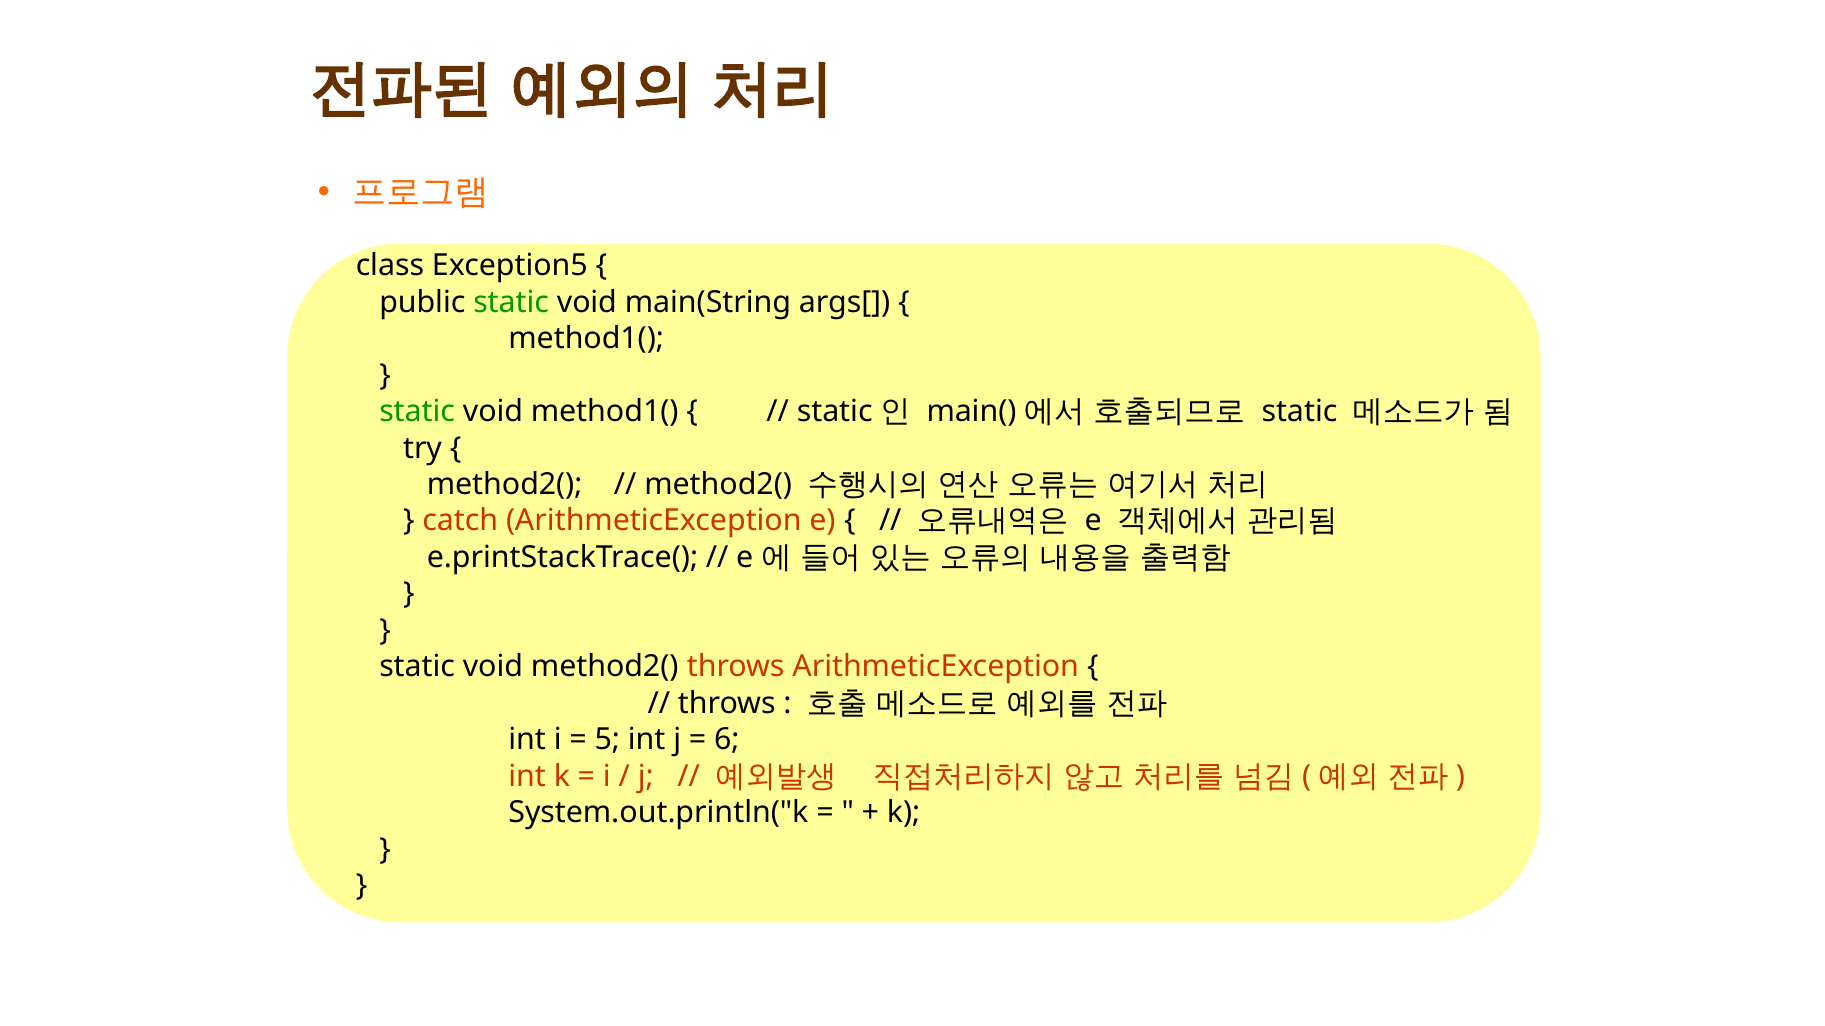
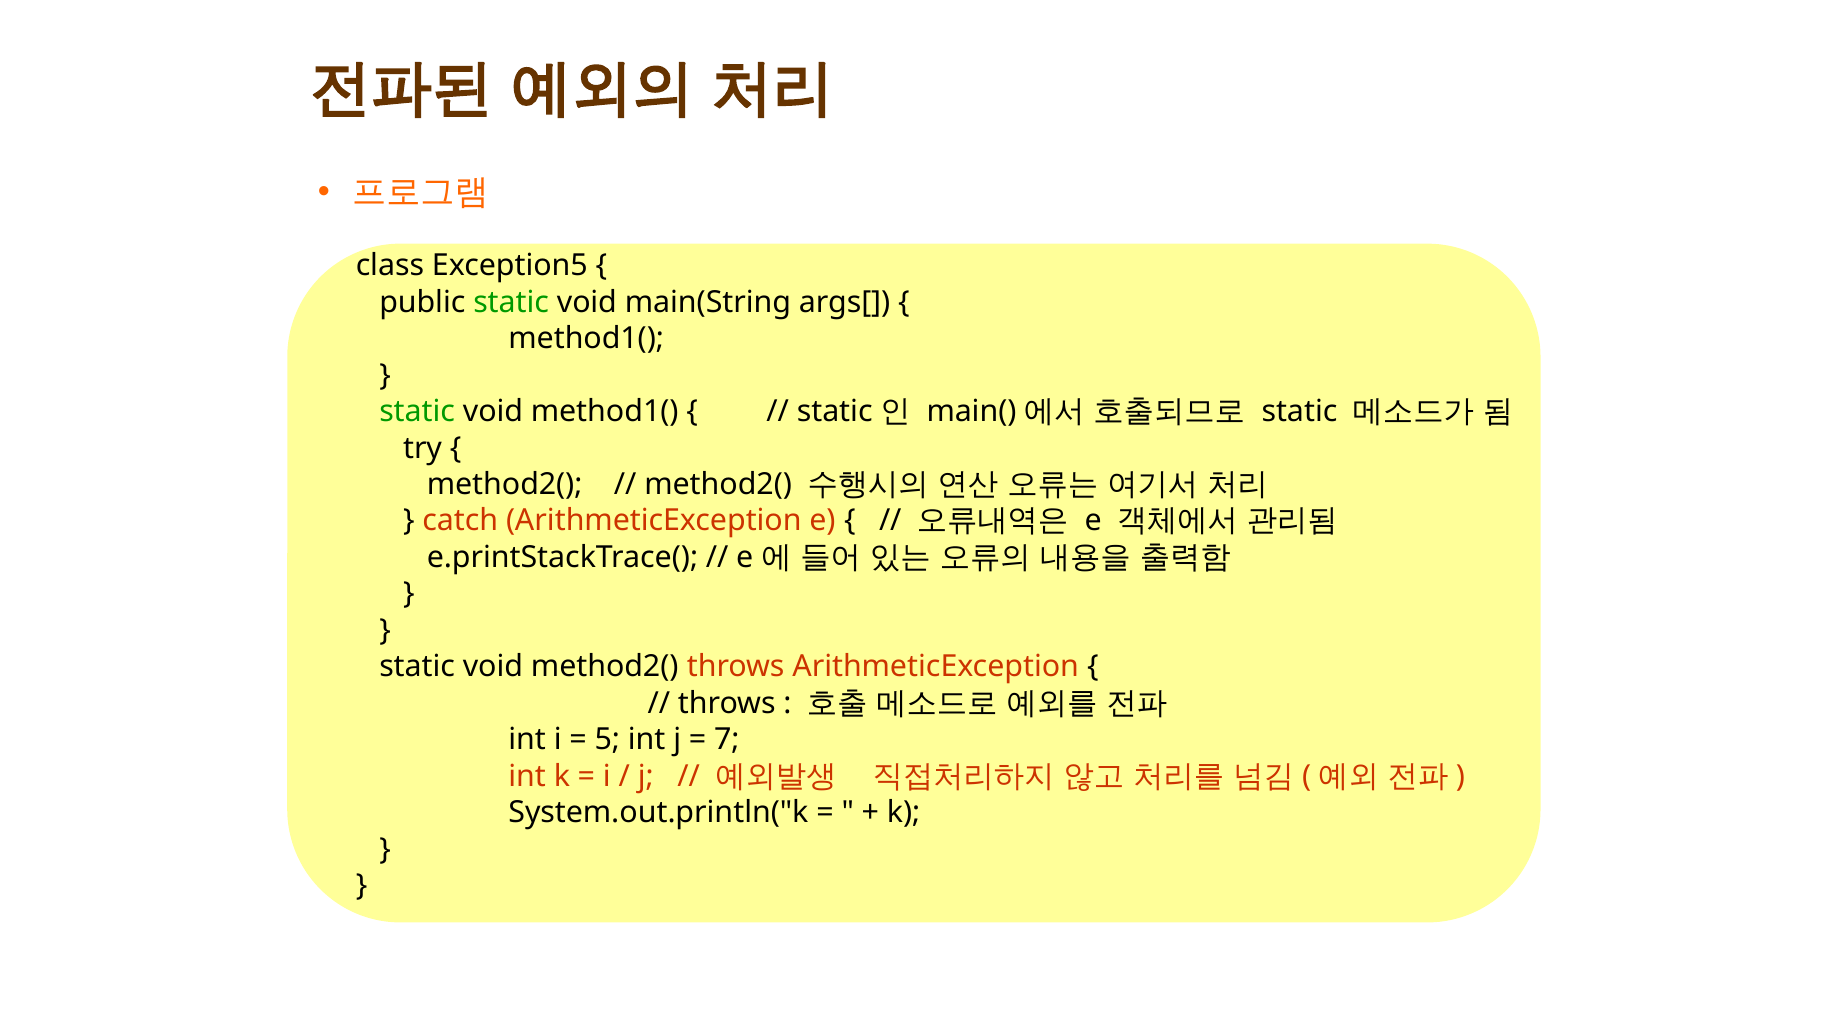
6: 6 -> 7
